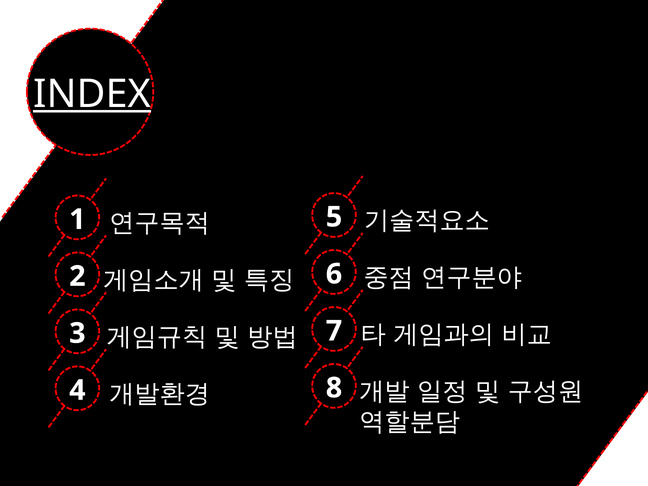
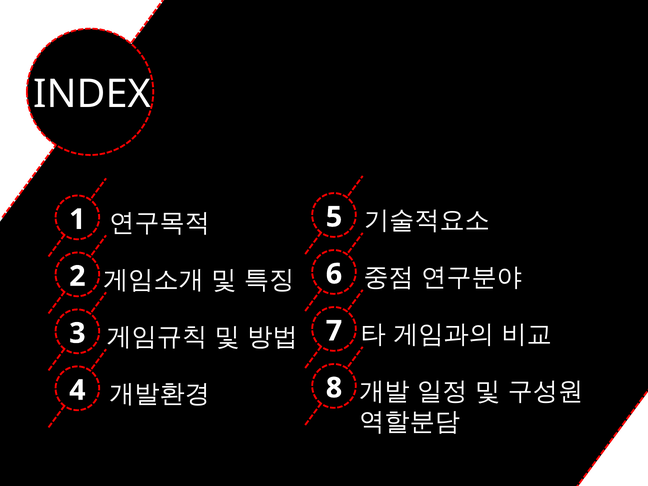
INDEX underline: present -> none
